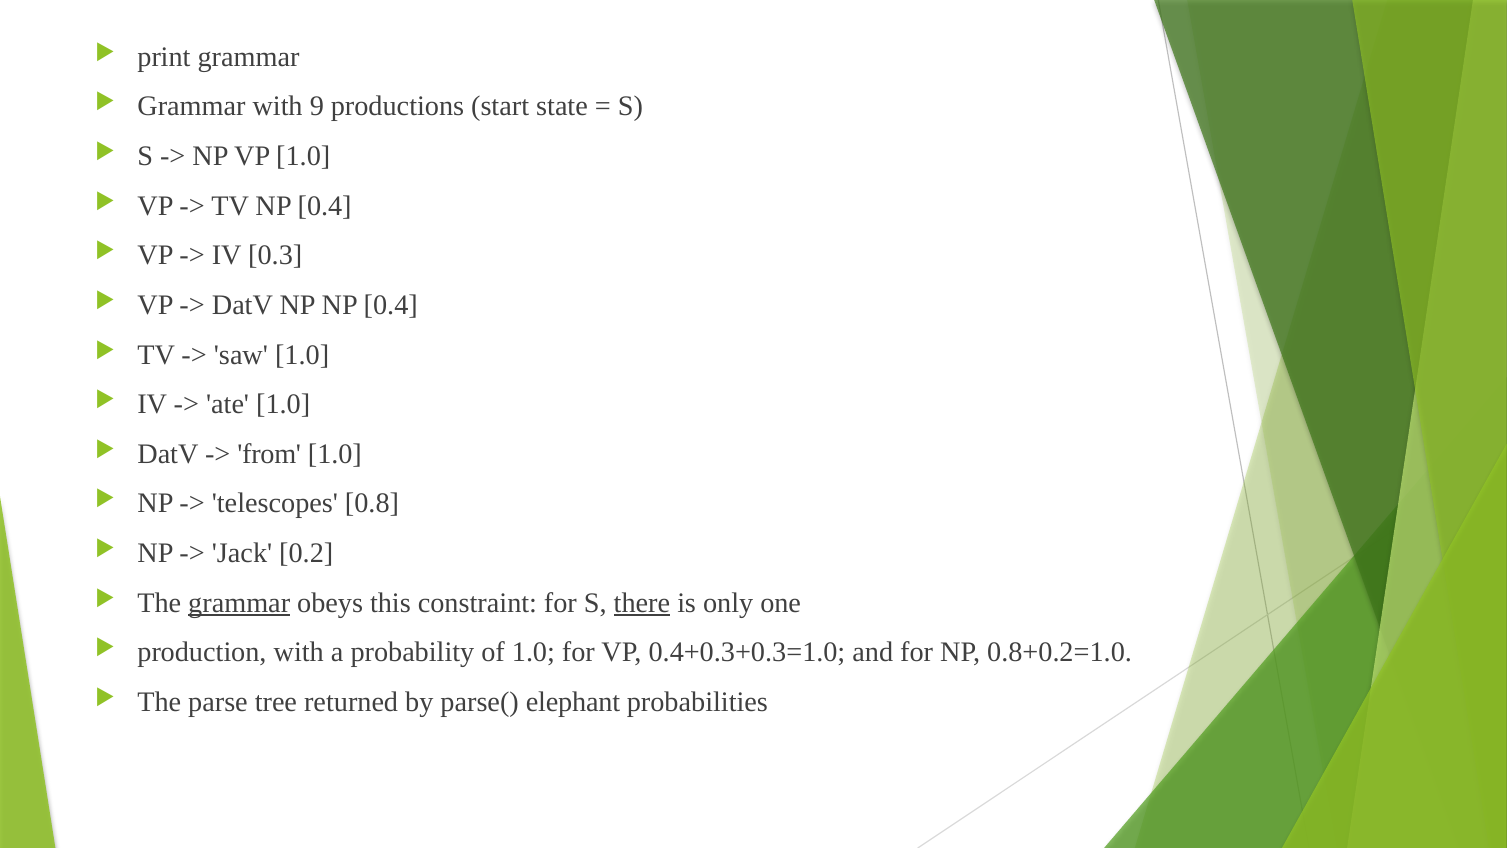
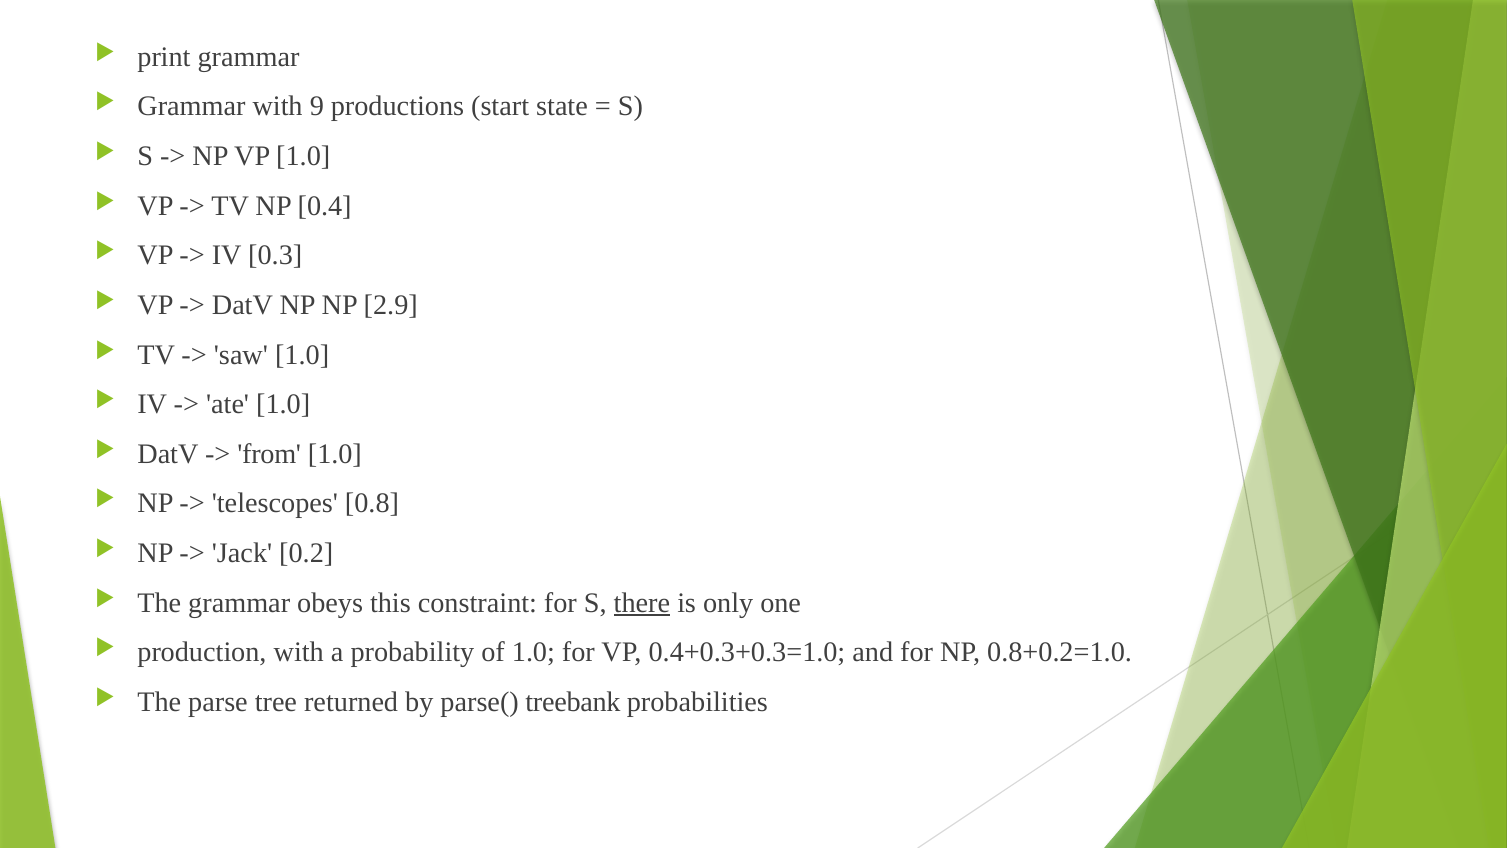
NP NP 0.4: 0.4 -> 2.9
grammar at (239, 603) underline: present -> none
elephant: elephant -> treebank
